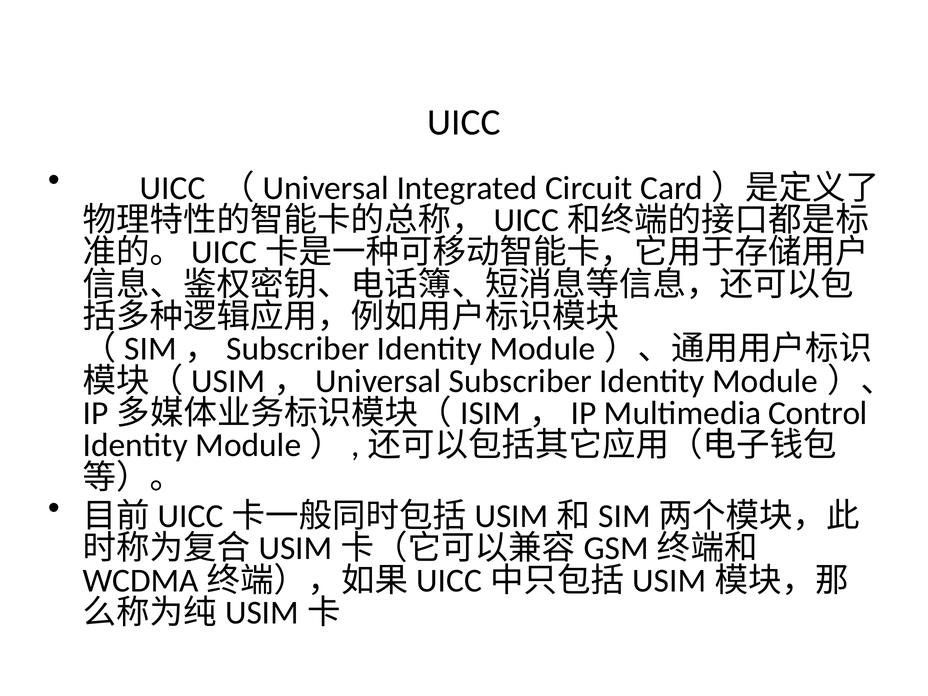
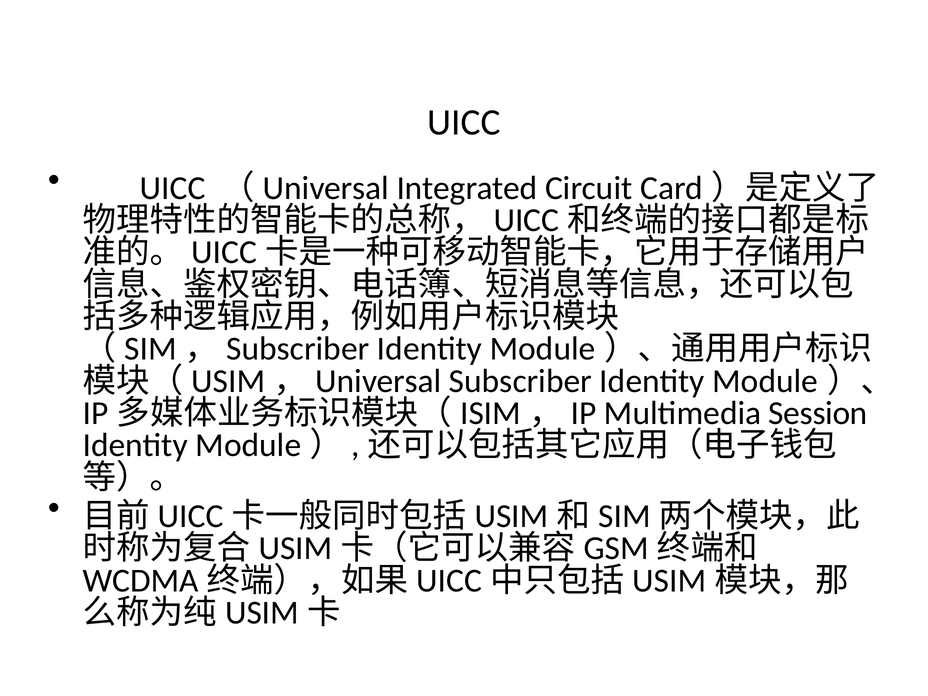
Control: Control -> Session
